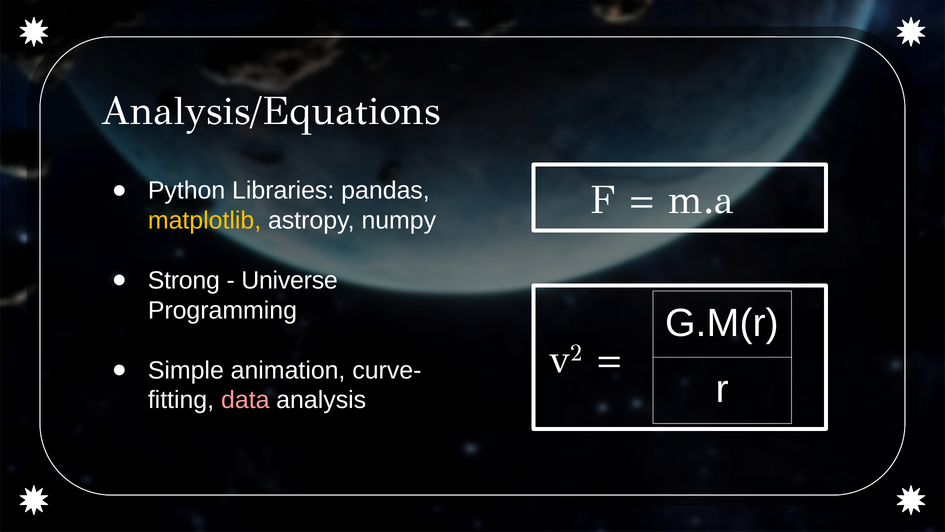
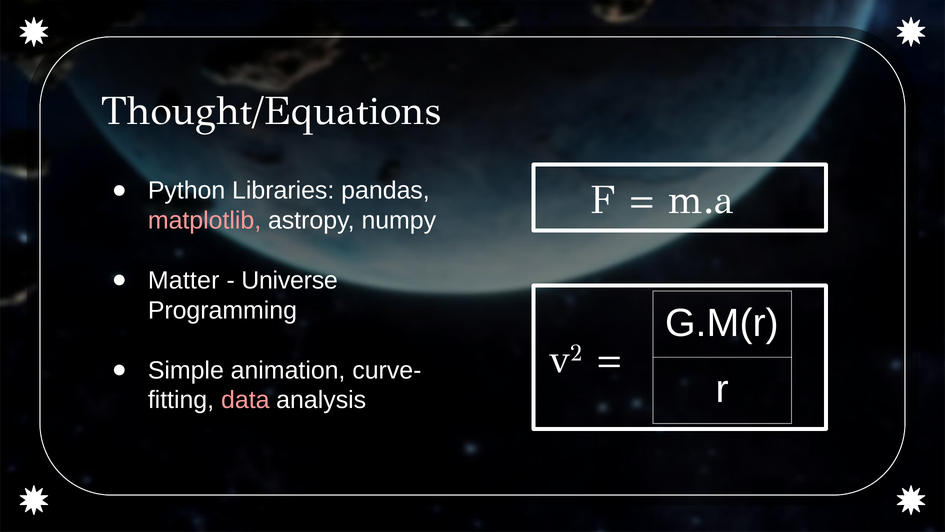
Analysis/Equations: Analysis/Equations -> Thought/Equations
matplotlib colour: yellow -> pink
Strong: Strong -> Matter
